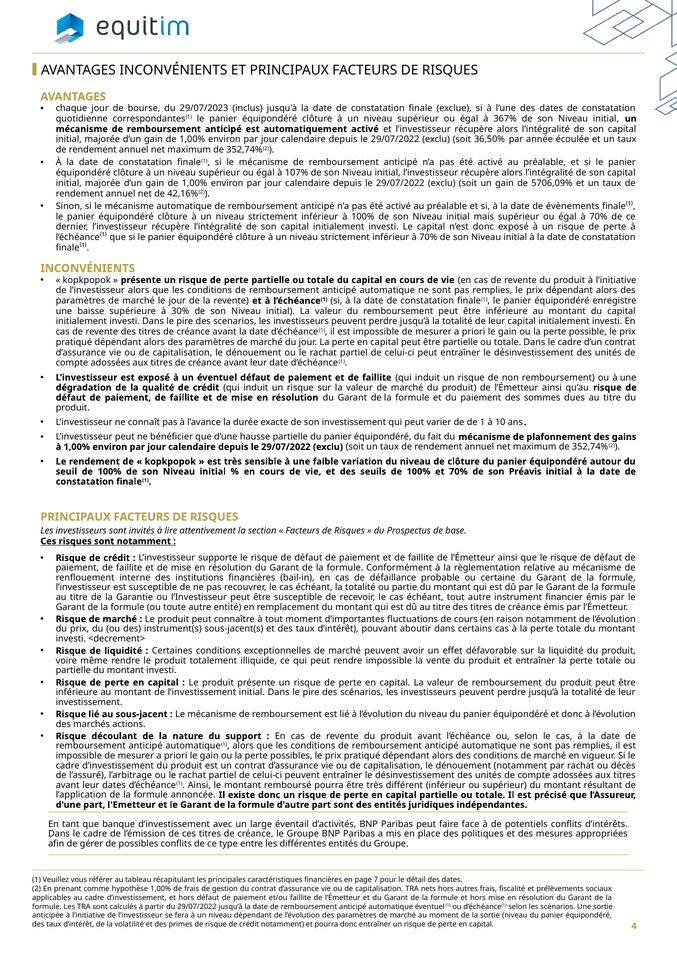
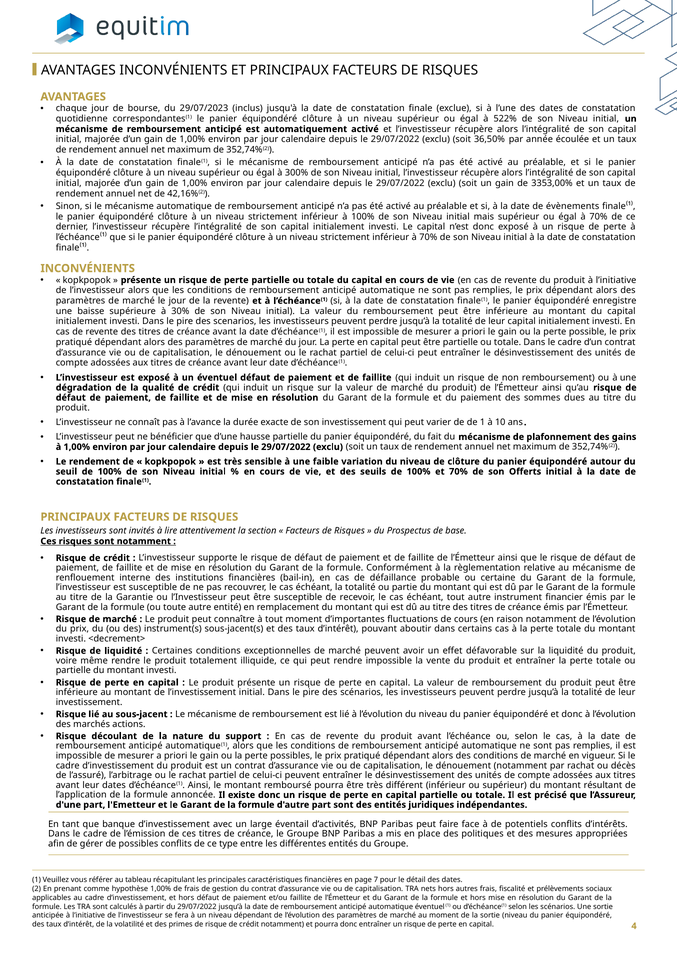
367%: 367% -> 522%
107%: 107% -> 300%
5706,09%: 5706,09% -> 3353,00%
Préavis: Préavis -> Offerts
